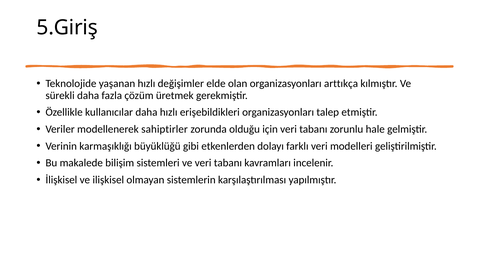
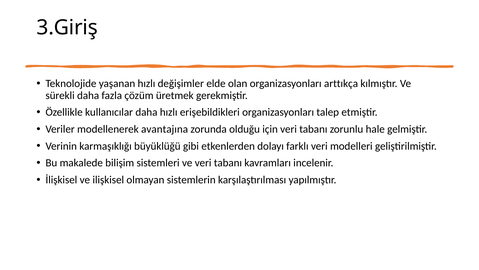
5.Giriş: 5.Giriş -> 3.Giriş
sahiptirler: sahiptirler -> avantajına
